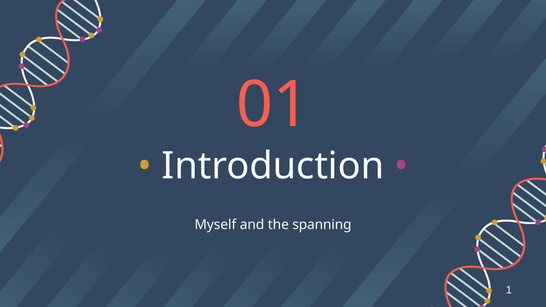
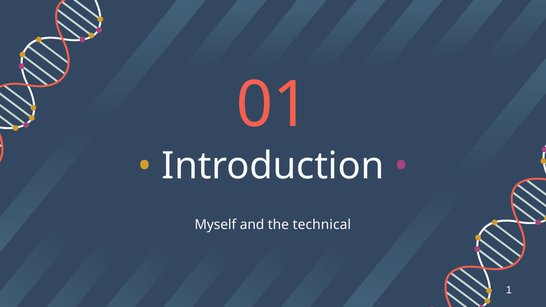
spanning: spanning -> technical
